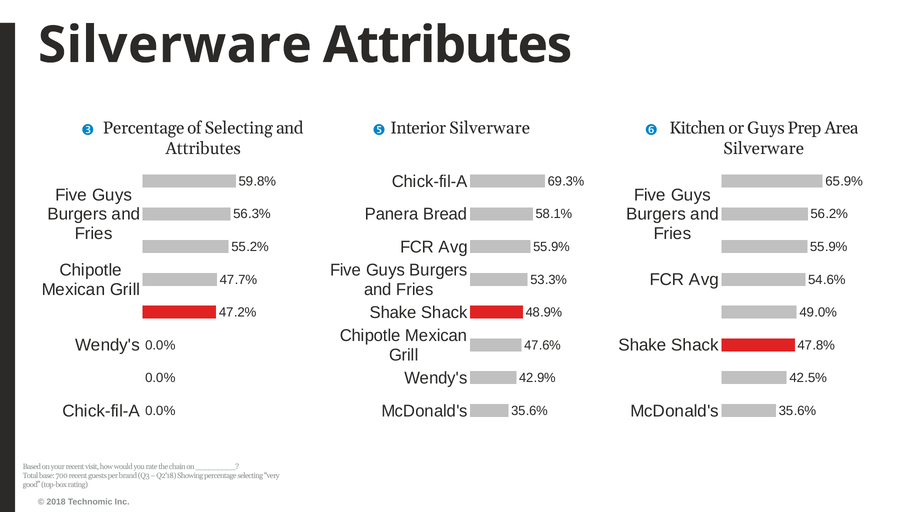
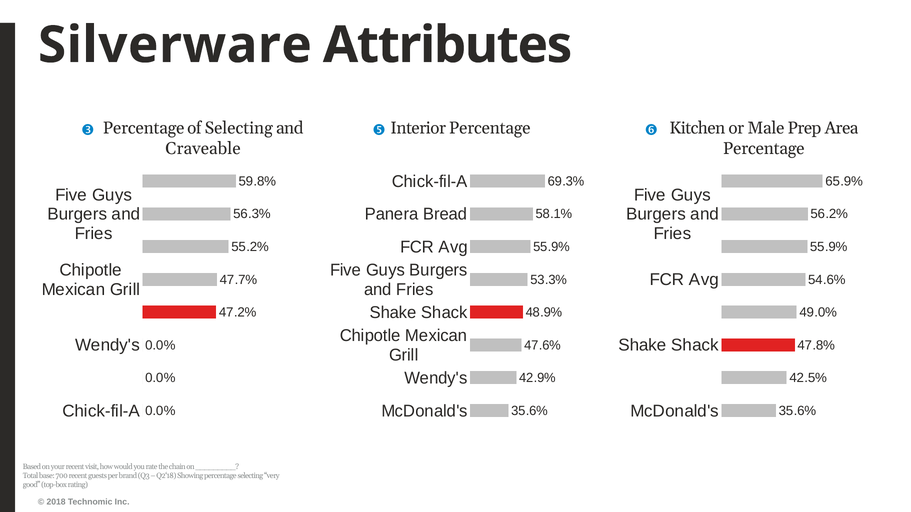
Interior Silverware: Silverware -> Percentage
or Guys: Guys -> Male
Attributes at (203, 149): Attributes -> Craveable
Silverware at (764, 149): Silverware -> Percentage
